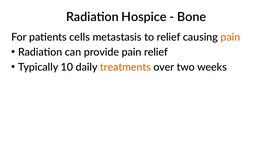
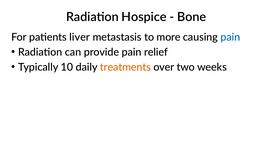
cells: cells -> liver
to relief: relief -> more
pain at (230, 37) colour: orange -> blue
